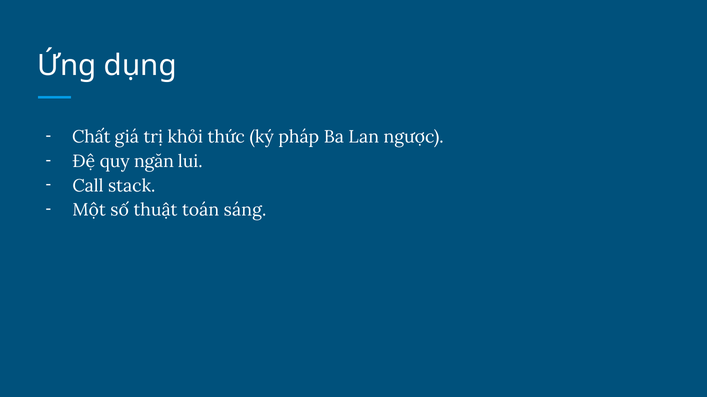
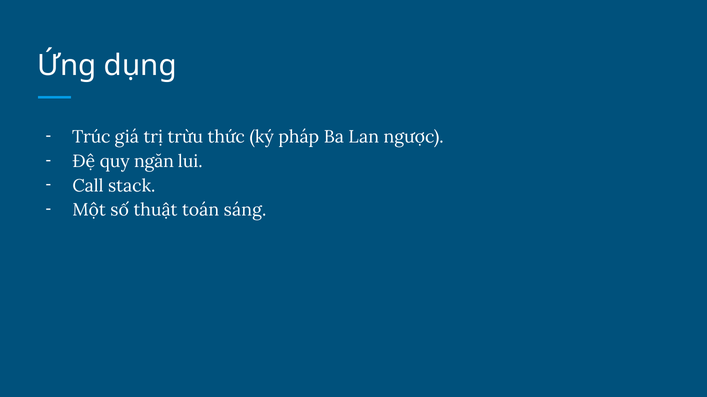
Chất: Chất -> Trúc
khỏi: khỏi -> trừu
